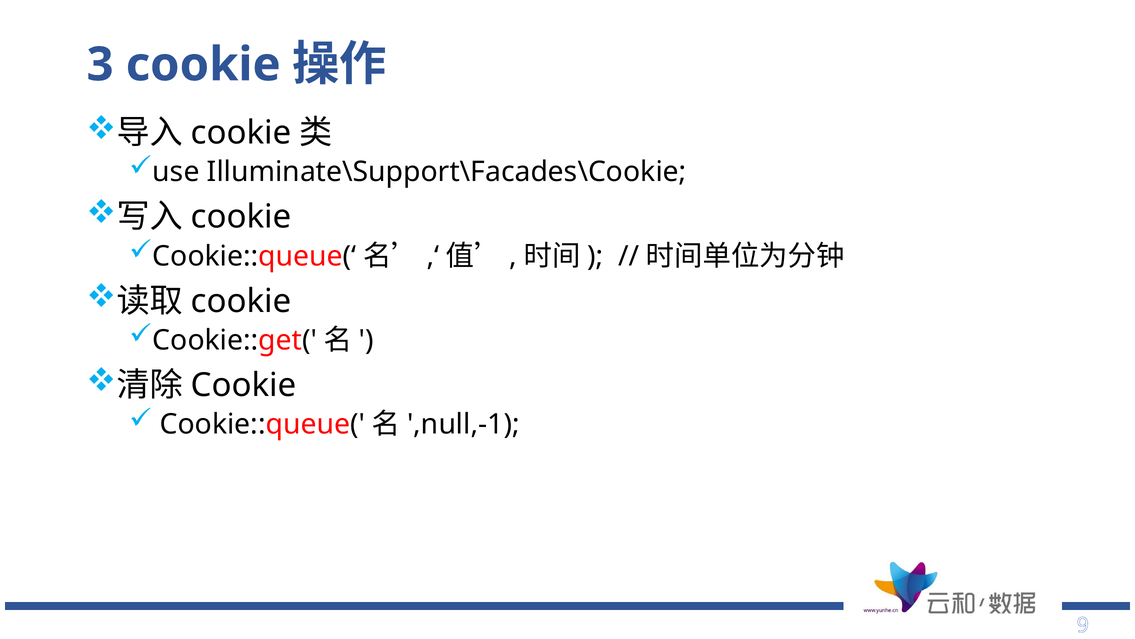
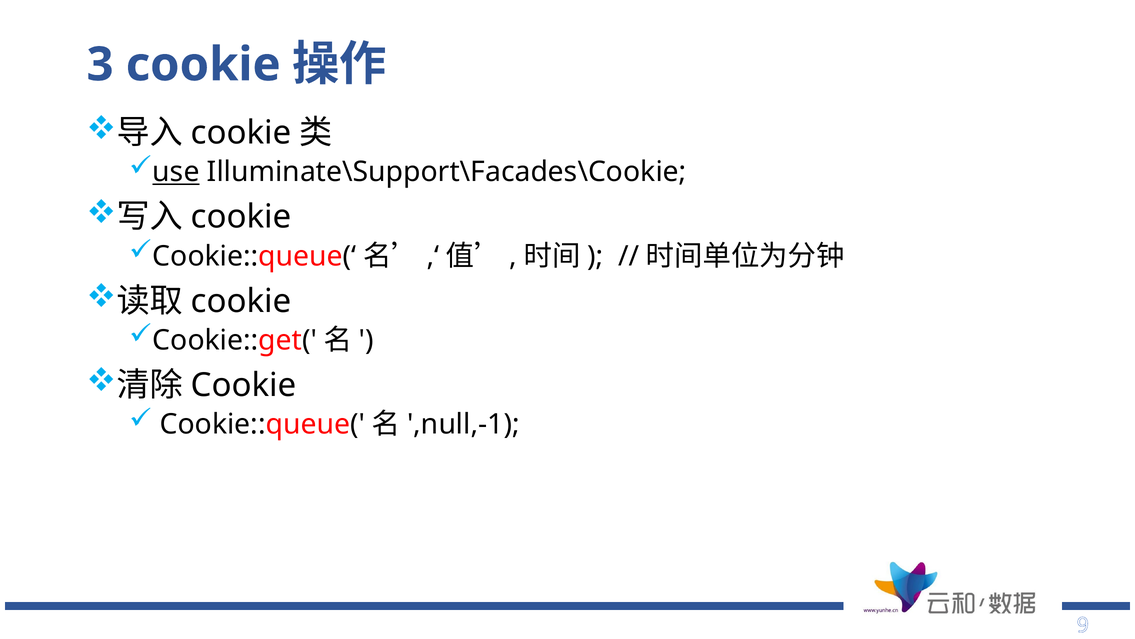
use underline: none -> present
